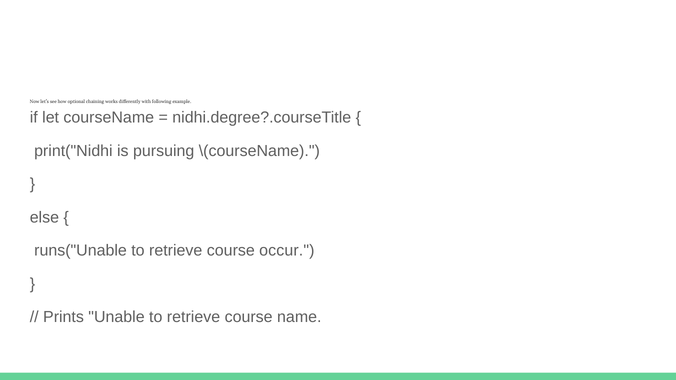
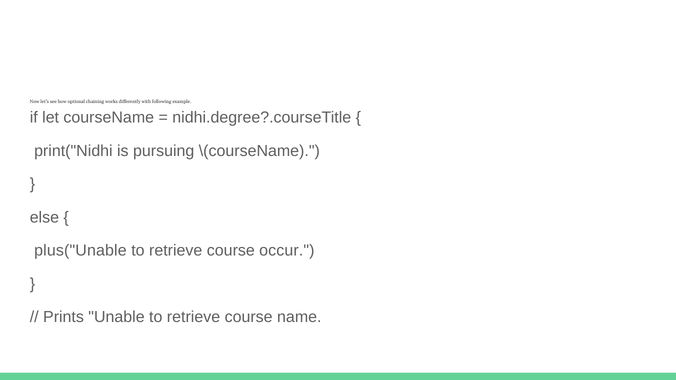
runs("Unable: runs("Unable -> plus("Unable
